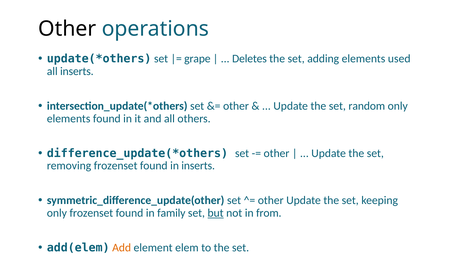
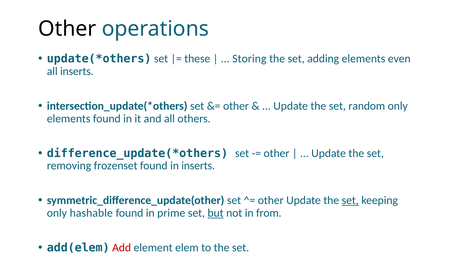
grape: grape -> these
Deletes: Deletes -> Storing
used: used -> even
set at (350, 200) underline: none -> present
only frozenset: frozenset -> hashable
family: family -> prime
Add colour: orange -> red
